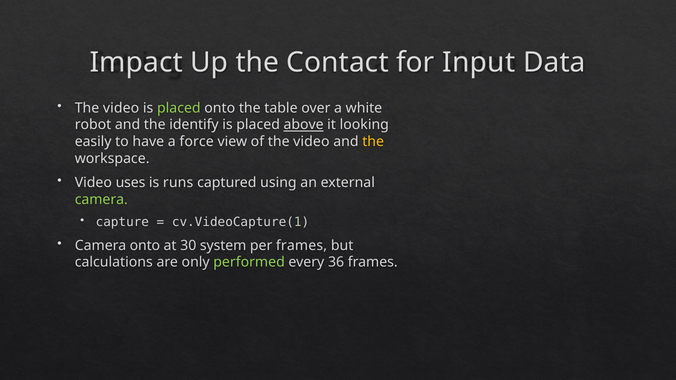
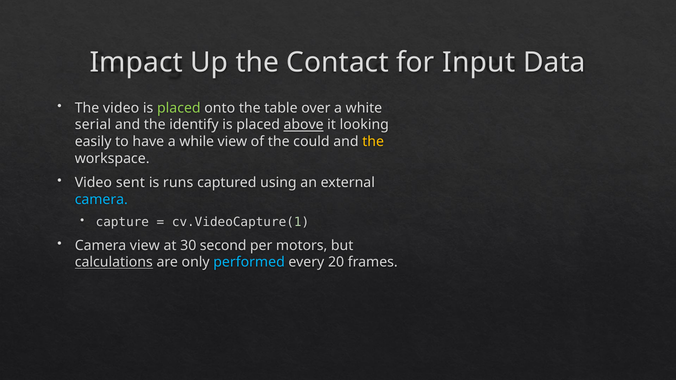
robot: robot -> serial
force: force -> while
of the video: video -> could
uses: uses -> sent
camera at (101, 200) colour: light green -> light blue
Camera onto: onto -> view
system: system -> second
per frames: frames -> motors
calculations underline: none -> present
performed colour: light green -> light blue
36: 36 -> 20
